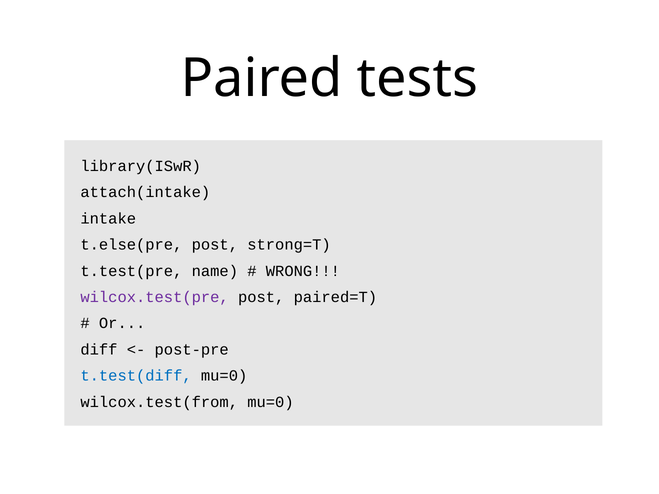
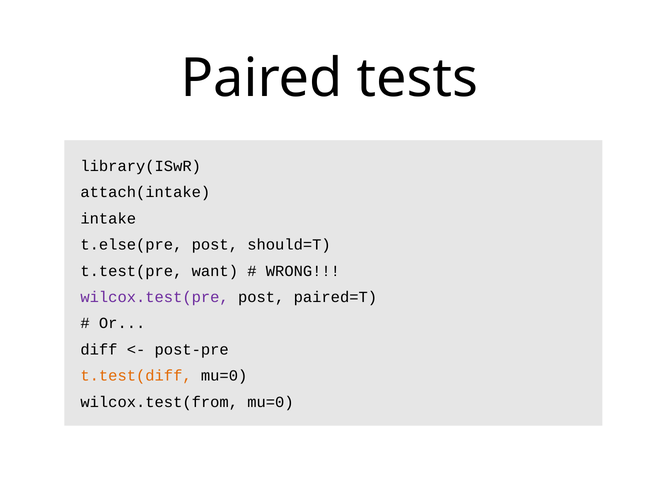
strong=T: strong=T -> should=T
name: name -> want
t.test(diff colour: blue -> orange
